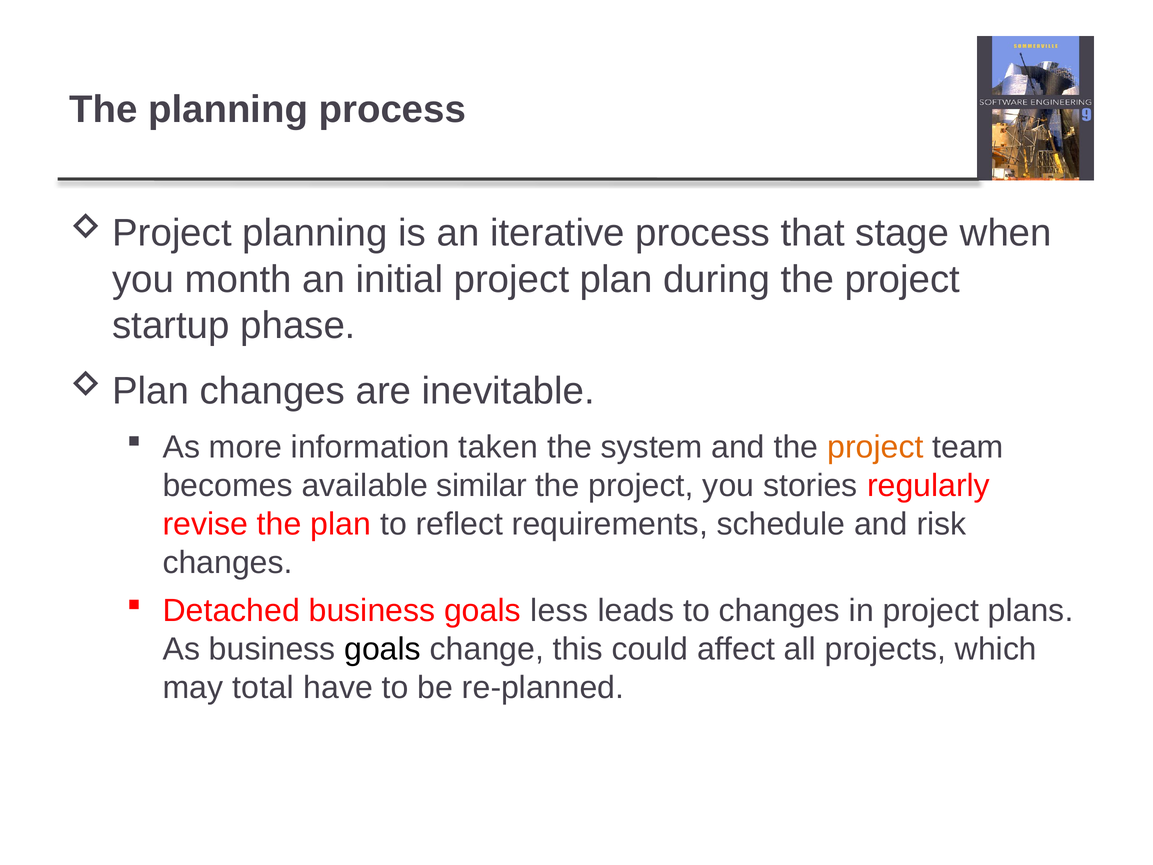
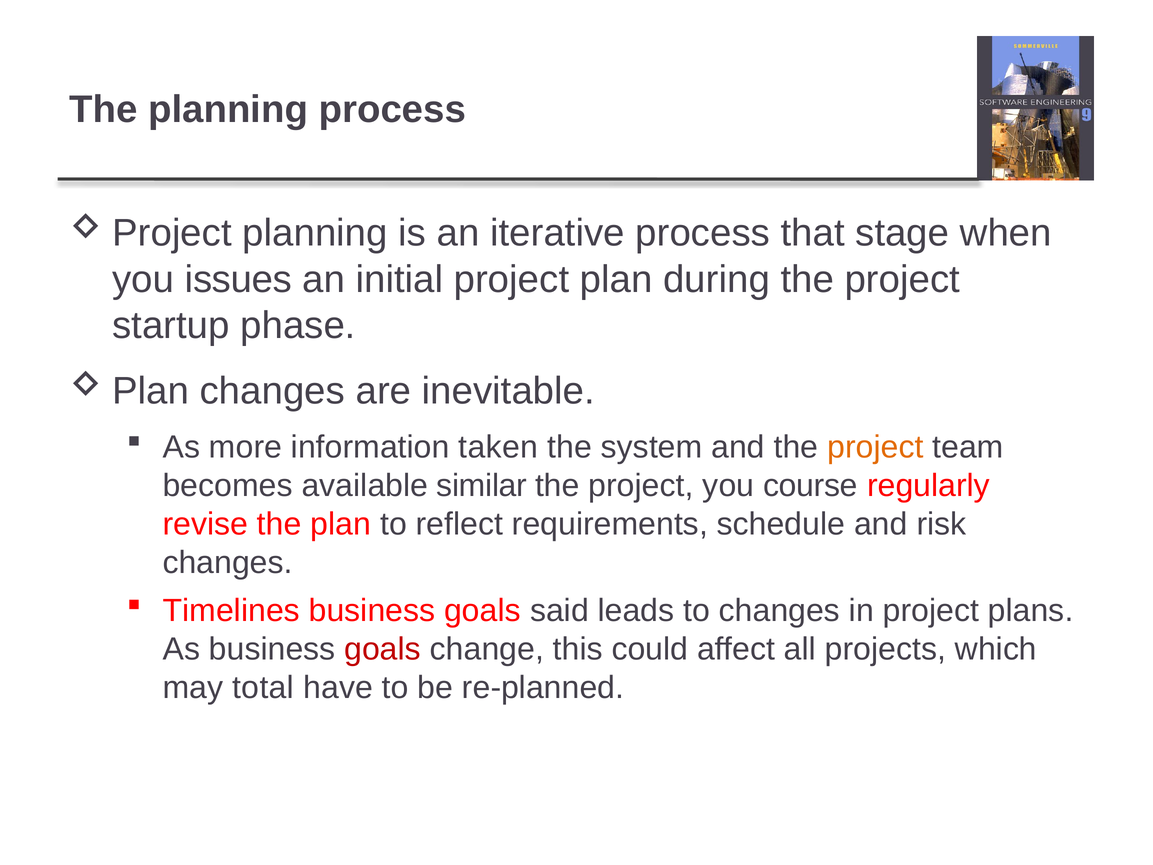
month: month -> issues
stories: stories -> course
Detached: Detached -> Timelines
less: less -> said
goals at (383, 649) colour: black -> red
